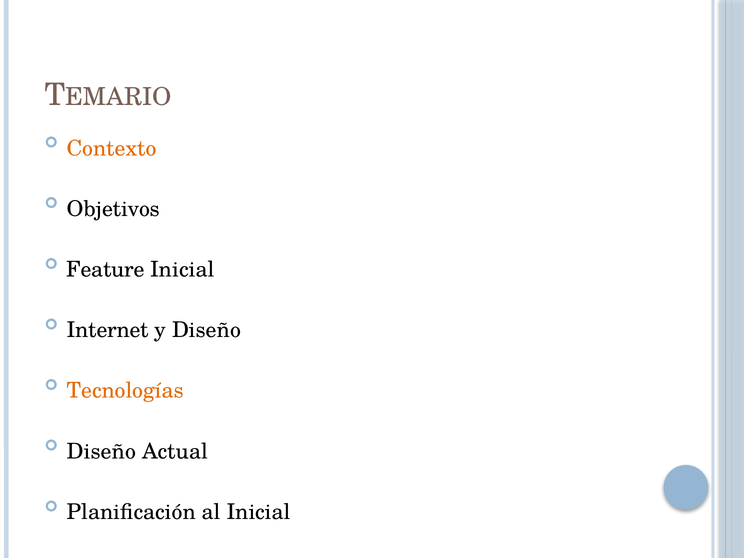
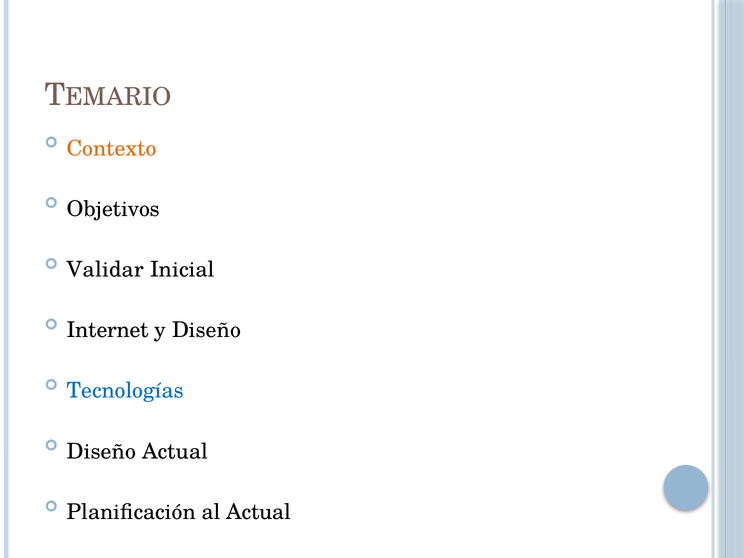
Feature: Feature -> Validar
Tecnologías colour: orange -> blue
al Inicial: Inicial -> Actual
